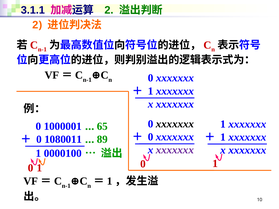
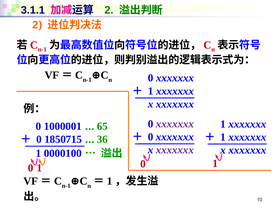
xxxxxxx at (175, 124) colour: black -> purple
1080011: 1080011 -> 1850715
89: 89 -> 36
